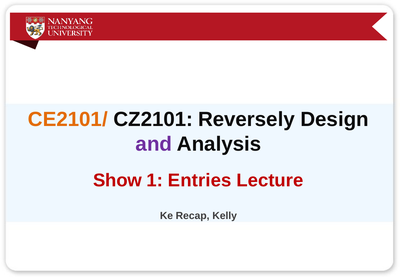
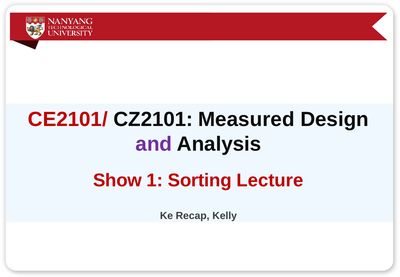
CE2101/ colour: orange -> red
Reversely: Reversely -> Measured
Entries: Entries -> Sorting
